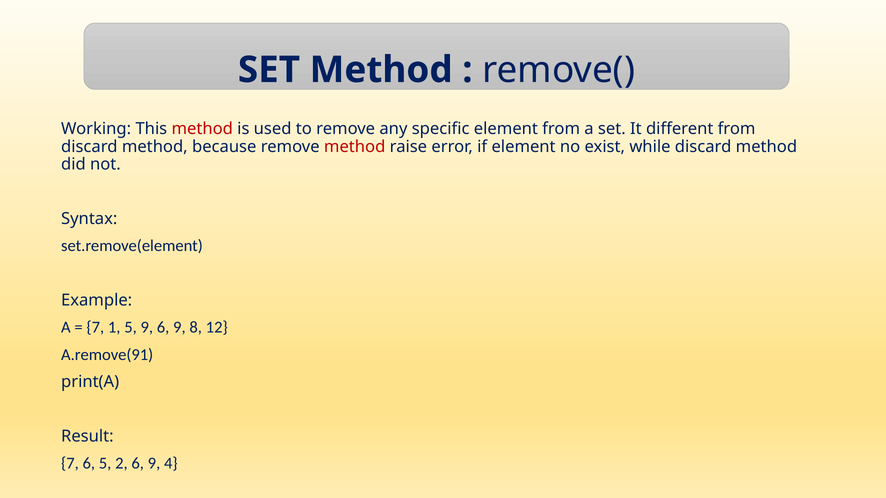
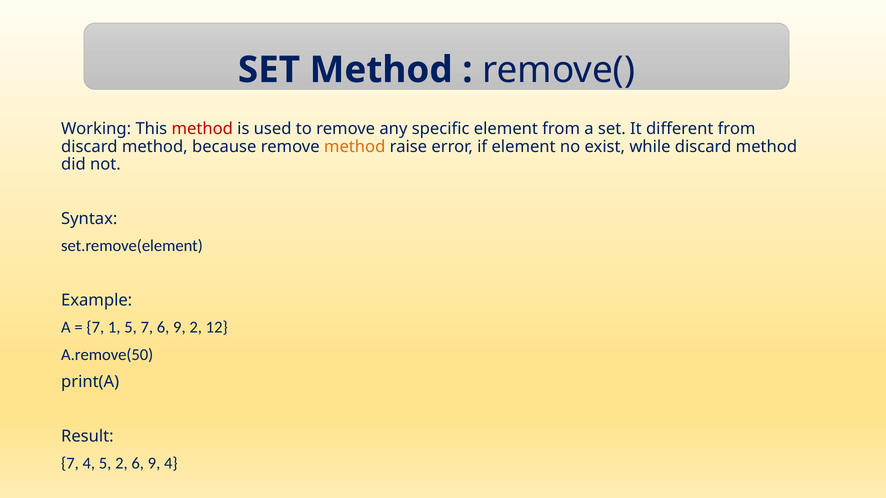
method at (355, 147) colour: red -> orange
5 9: 9 -> 7
9 8: 8 -> 2
A.remove(91: A.remove(91 -> A.remove(50
7 6: 6 -> 4
